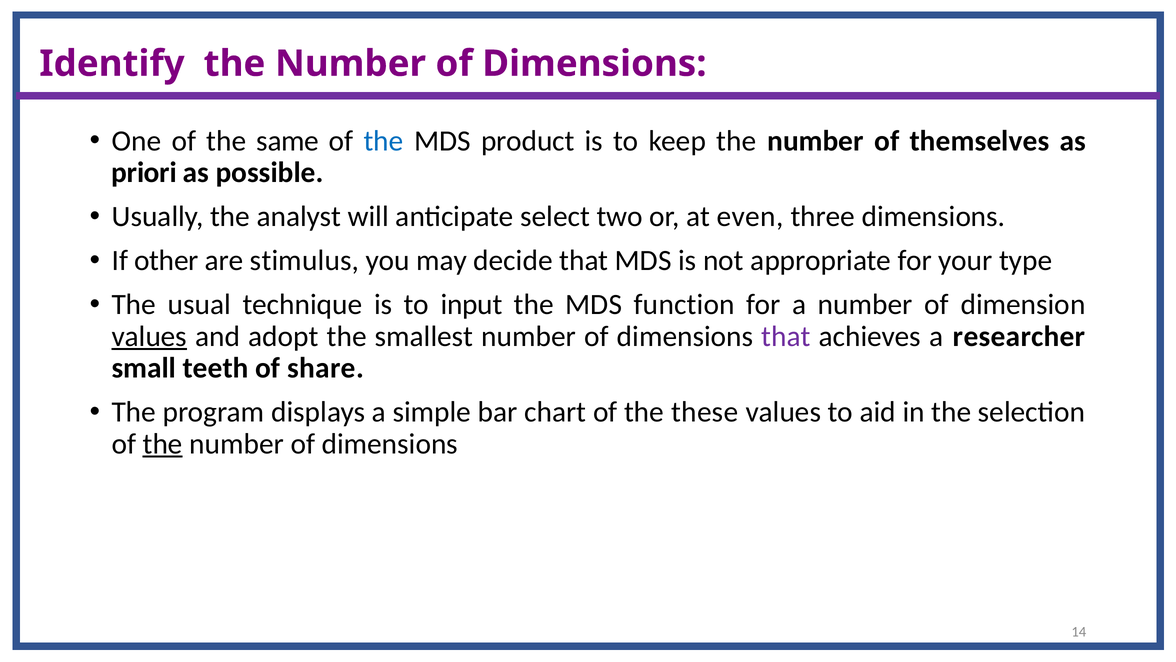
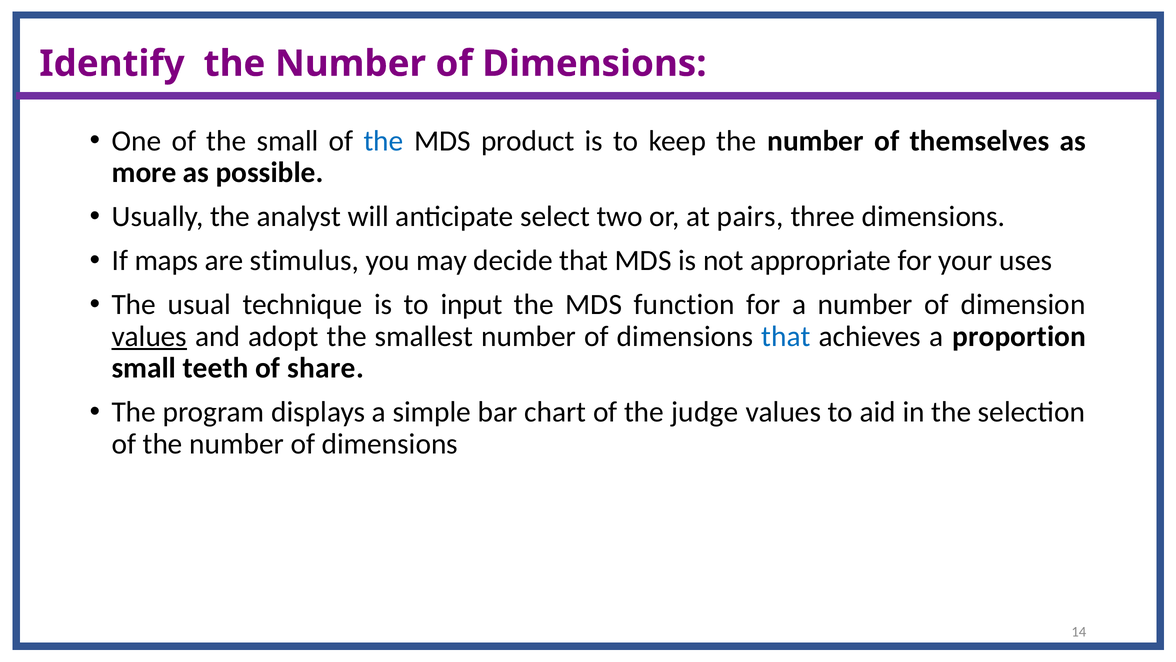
the same: same -> small
priori: priori -> more
even: even -> pairs
other: other -> maps
type: type -> uses
that at (786, 336) colour: purple -> blue
researcher: researcher -> proportion
these: these -> judge
the at (163, 444) underline: present -> none
